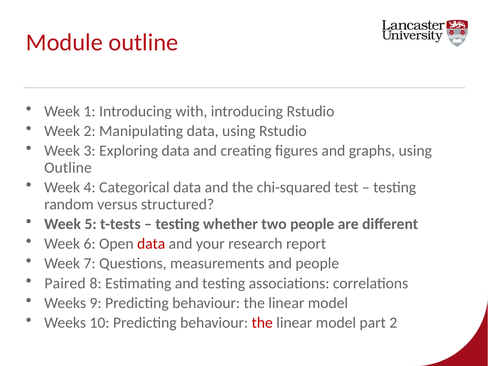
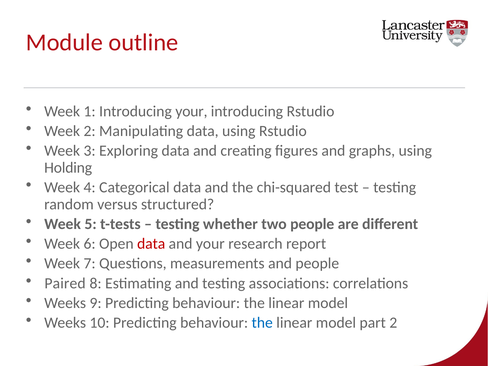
Introducing with: with -> your
Outline at (68, 168): Outline -> Holding
the at (262, 323) colour: red -> blue
